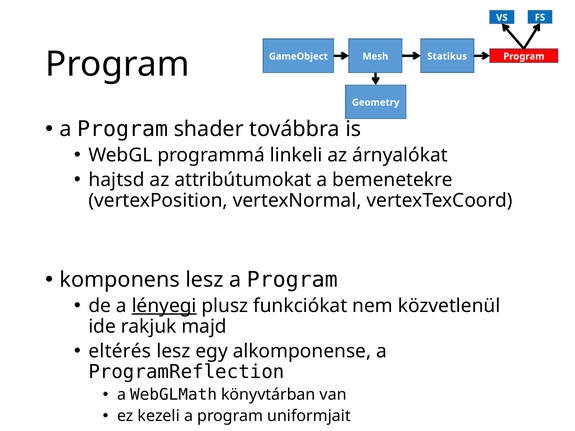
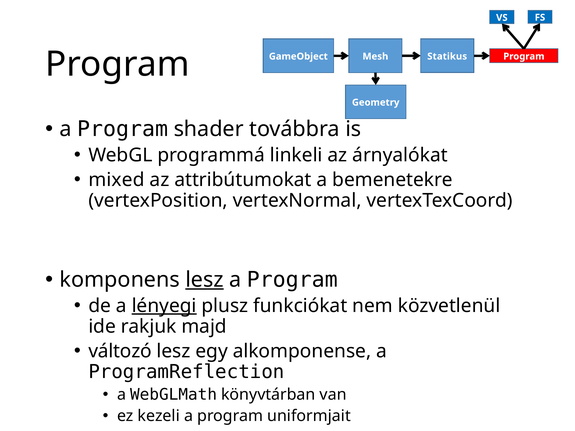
hajtsd: hajtsd -> mixed
lesz at (204, 280) underline: none -> present
eltérés: eltérés -> változó
